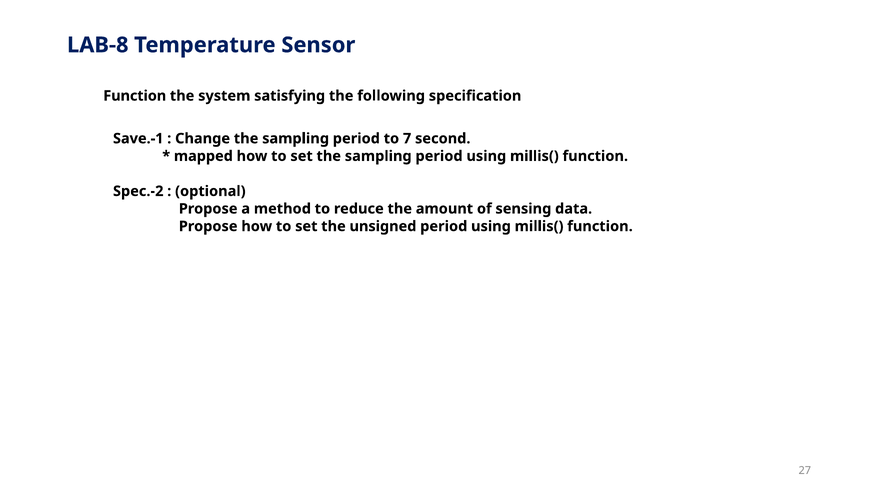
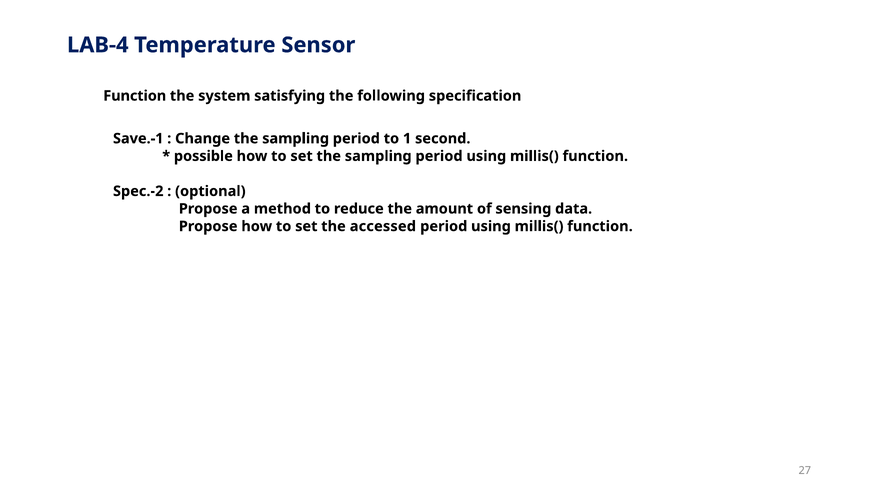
LAB-8: LAB-8 -> LAB-4
7: 7 -> 1
mapped: mapped -> possible
unsigned: unsigned -> accessed
